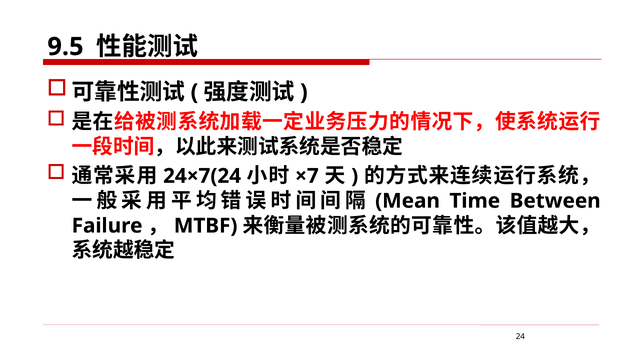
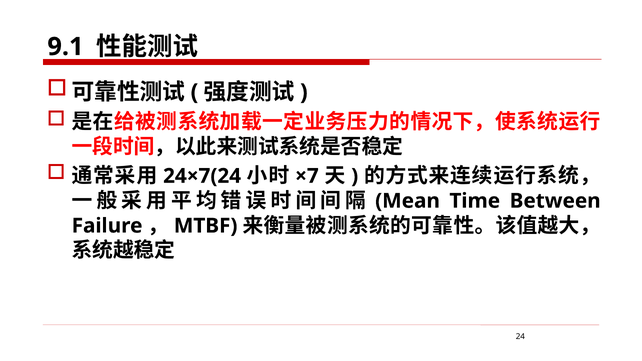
9.5: 9.5 -> 9.1
